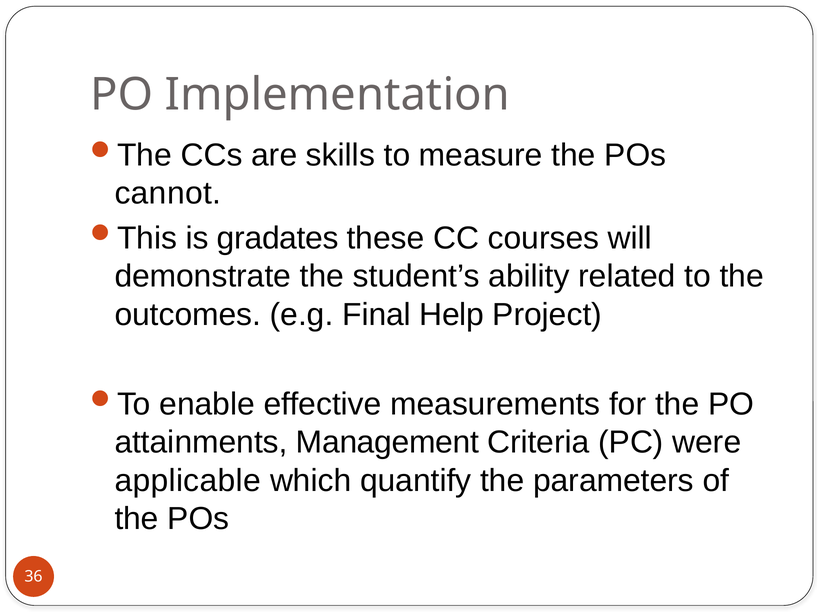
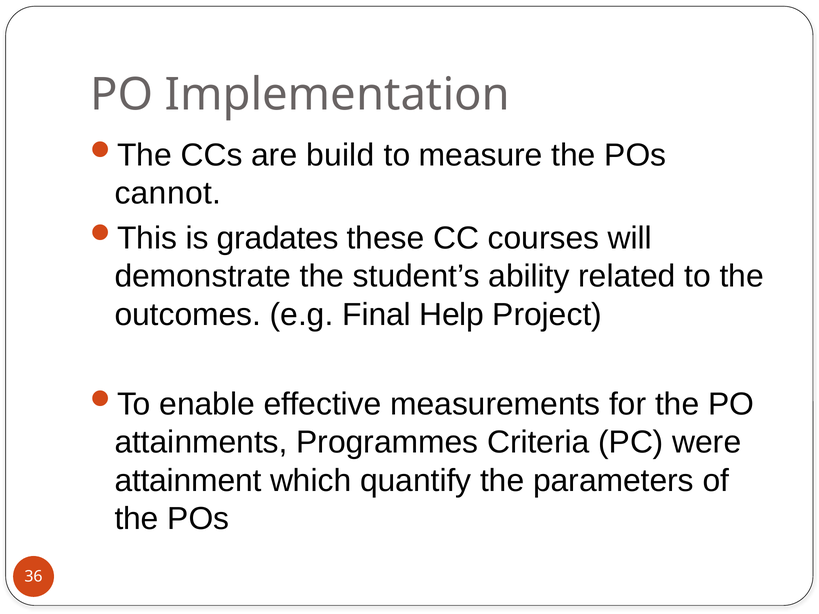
skills: skills -> build
Management: Management -> Programmes
applicable: applicable -> attainment
